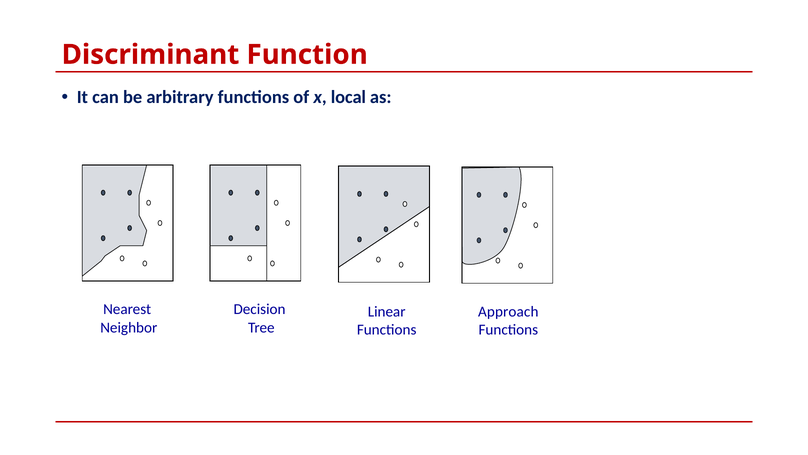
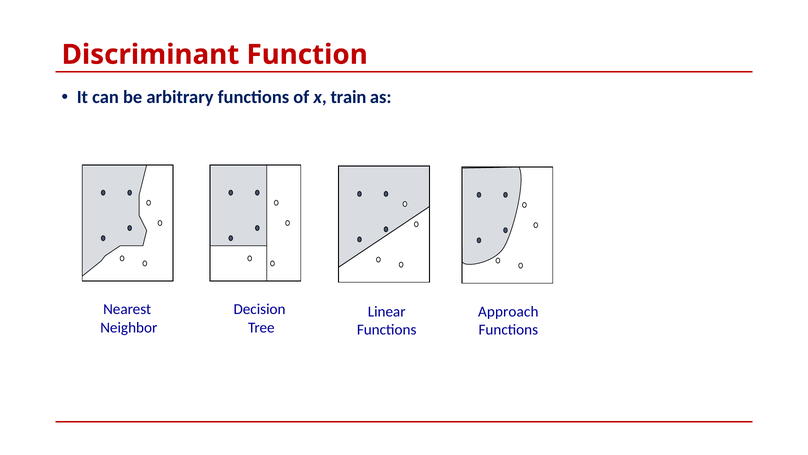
local: local -> train
